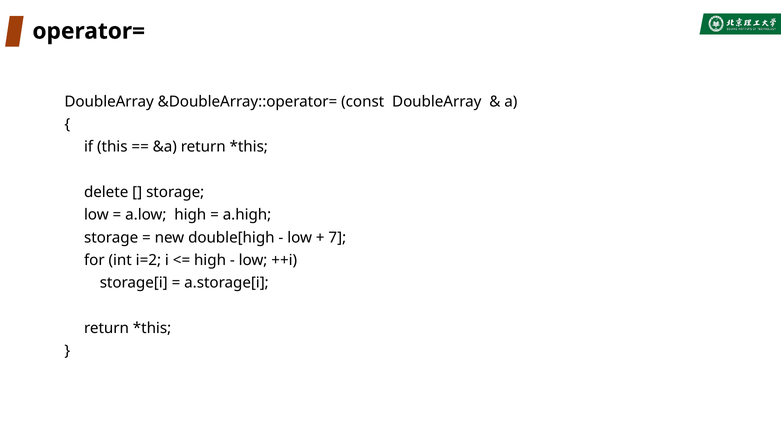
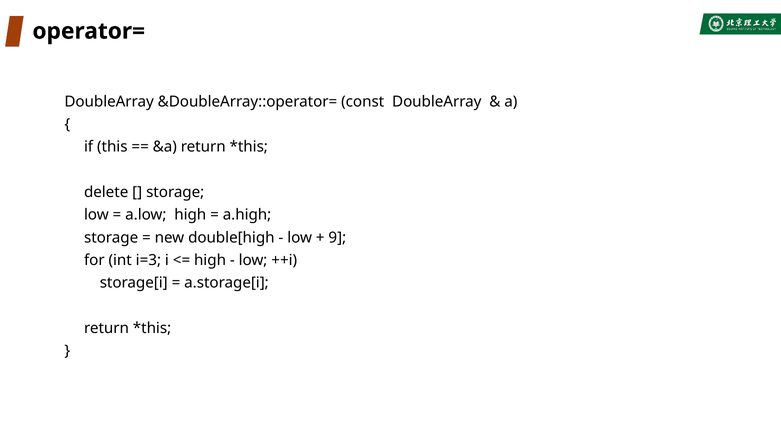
7: 7 -> 9
i=2: i=2 -> i=3
